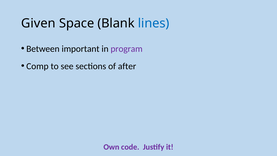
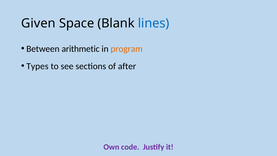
important: important -> arithmetic
program colour: purple -> orange
Comp: Comp -> Types
